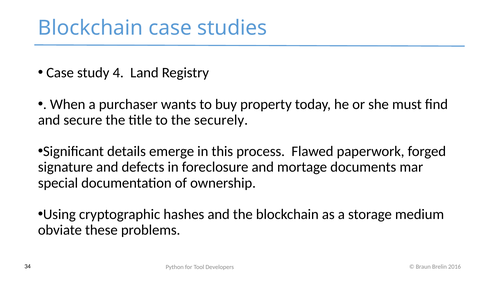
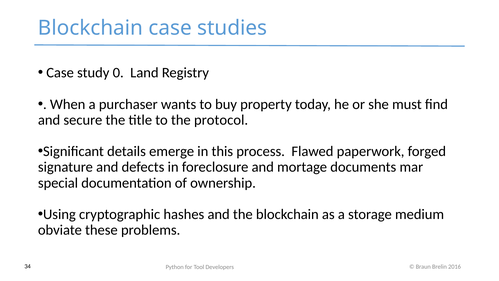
4: 4 -> 0
securely: securely -> protocol
